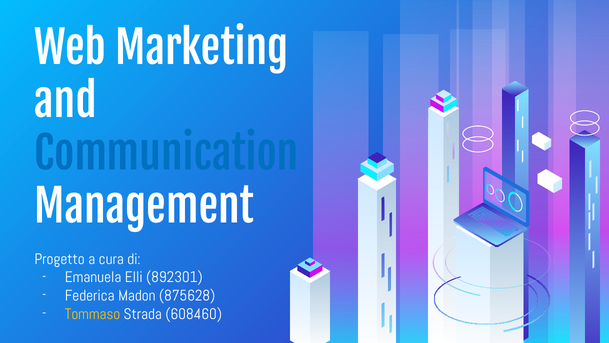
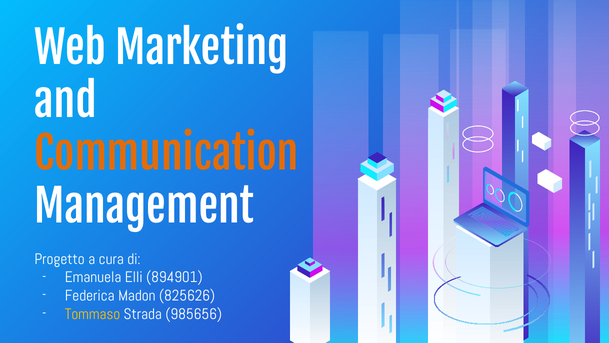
Communication colour: blue -> orange
892301: 892301 -> 894901
875628: 875628 -> 825626
608460: 608460 -> 985656
